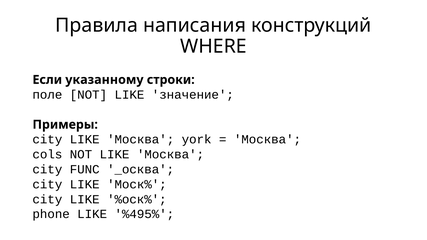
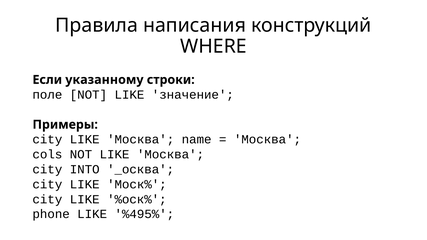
york: york -> name
FUNC: FUNC -> INTO
